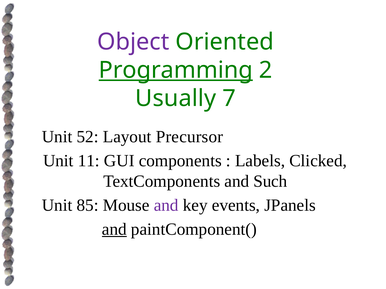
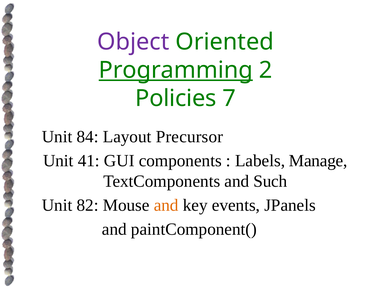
Usually: Usually -> Policies
52: 52 -> 84
11: 11 -> 41
Clicked: Clicked -> Manage
85: 85 -> 82
and at (166, 206) colour: purple -> orange
and at (114, 230) underline: present -> none
